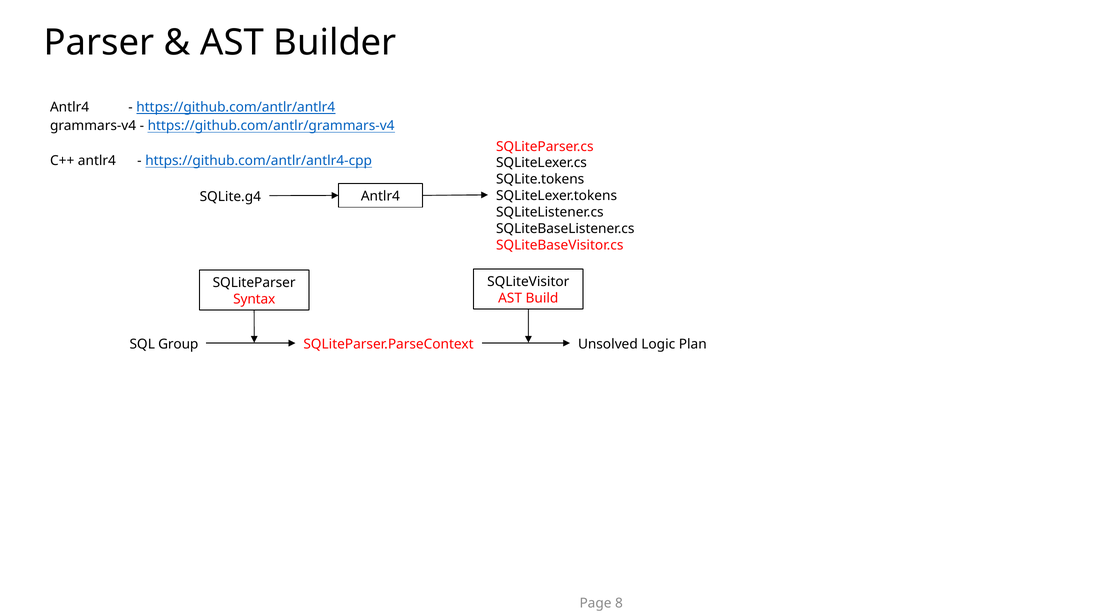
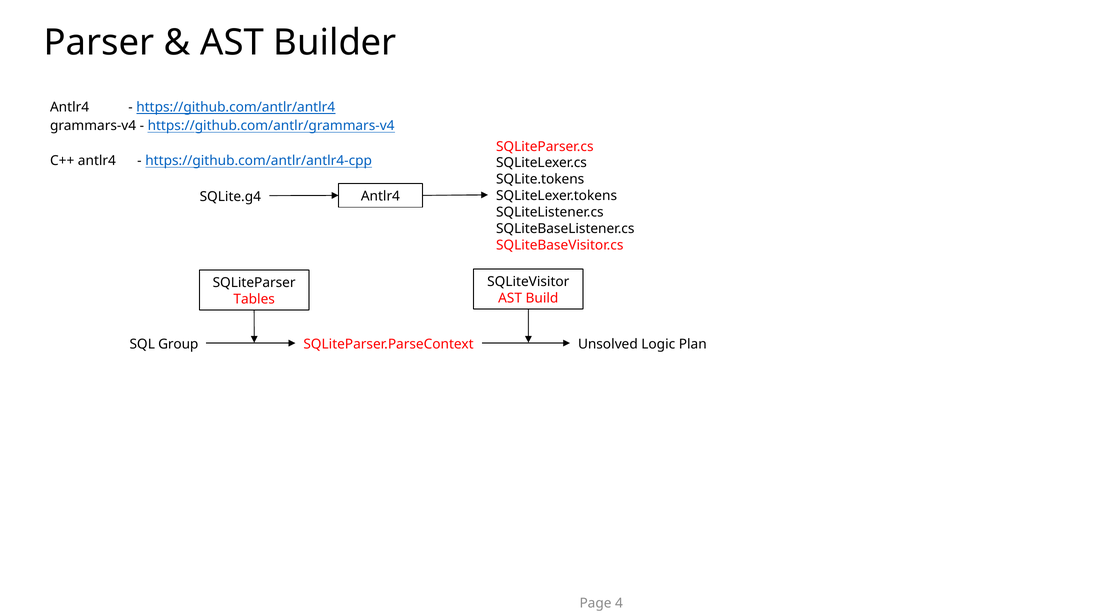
Syntax: Syntax -> Tables
8: 8 -> 4
